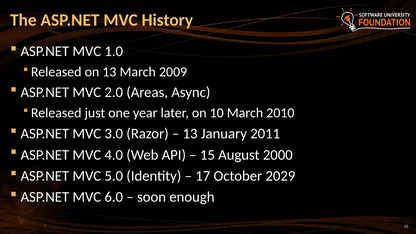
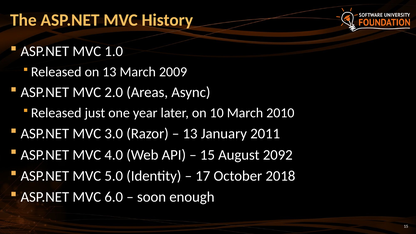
2000: 2000 -> 2092
2029: 2029 -> 2018
